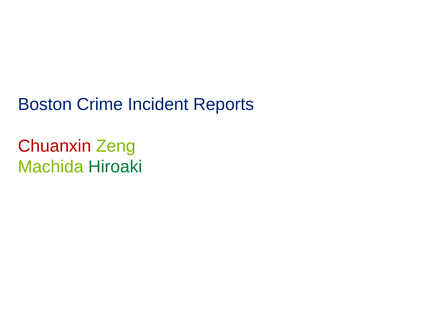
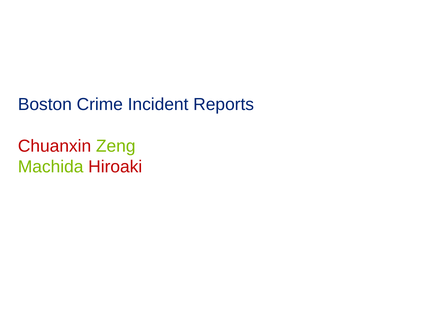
Hiroaki colour: green -> red
